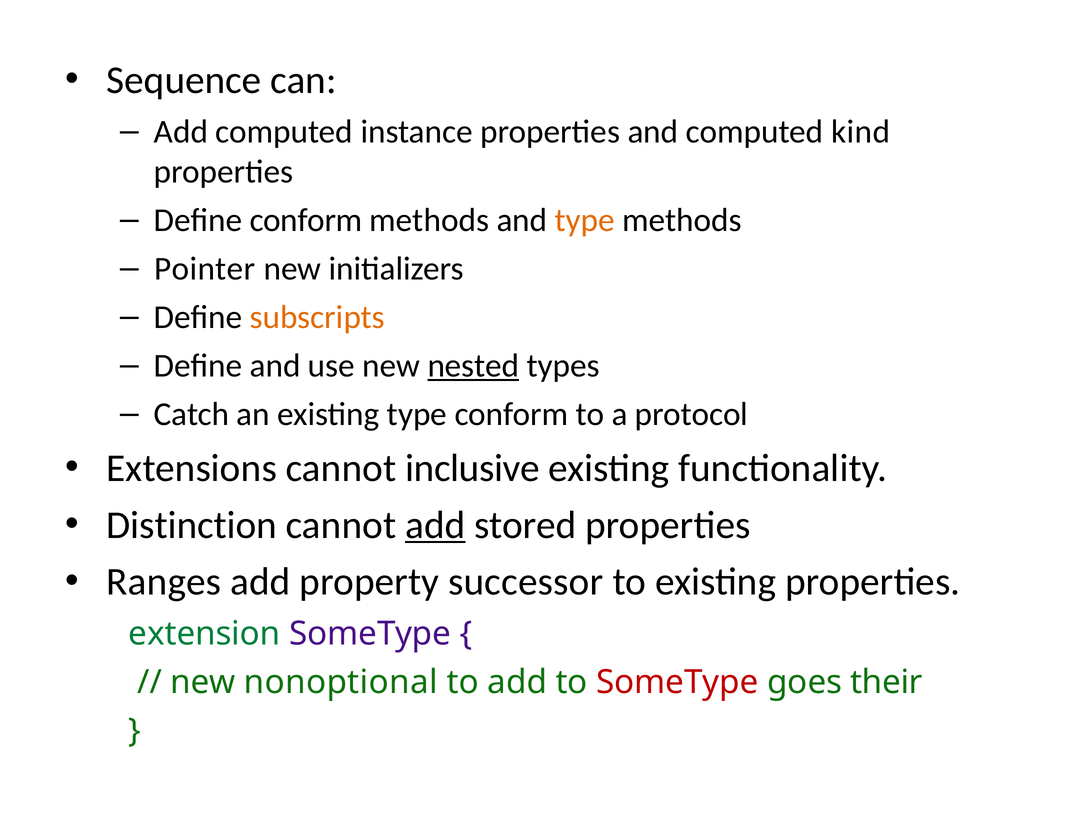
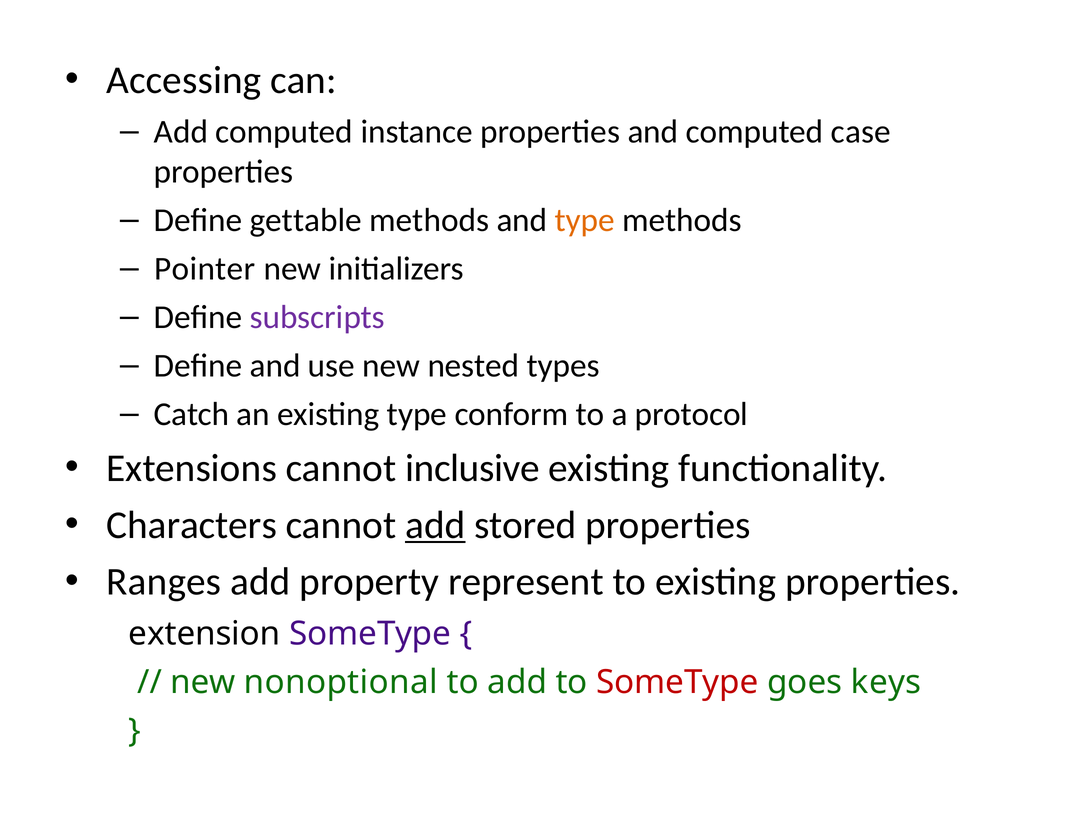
Sequence: Sequence -> Accessing
kind: kind -> case
Define conform: conform -> gettable
subscripts colour: orange -> purple
nested underline: present -> none
Distinction: Distinction -> Characters
successor: successor -> represent
extension colour: green -> black
their: their -> keys
